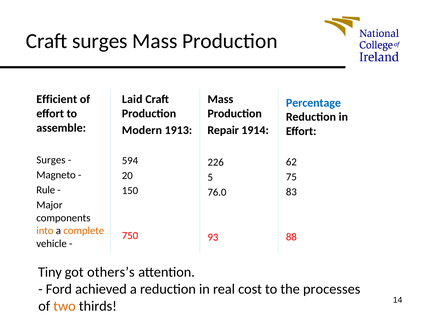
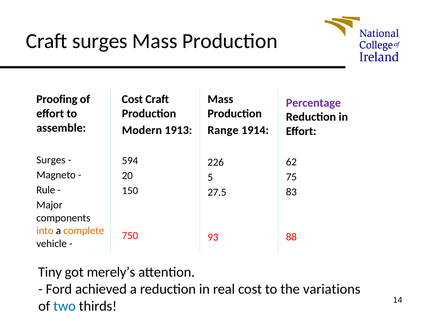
Laid at (132, 99): Laid -> Cost
Efficient: Efficient -> Proofing
Percentage colour: blue -> purple
Repair: Repair -> Range
76.0: 76.0 -> 27.5
others’s: others’s -> merely’s
processes: processes -> variations
two colour: orange -> blue
